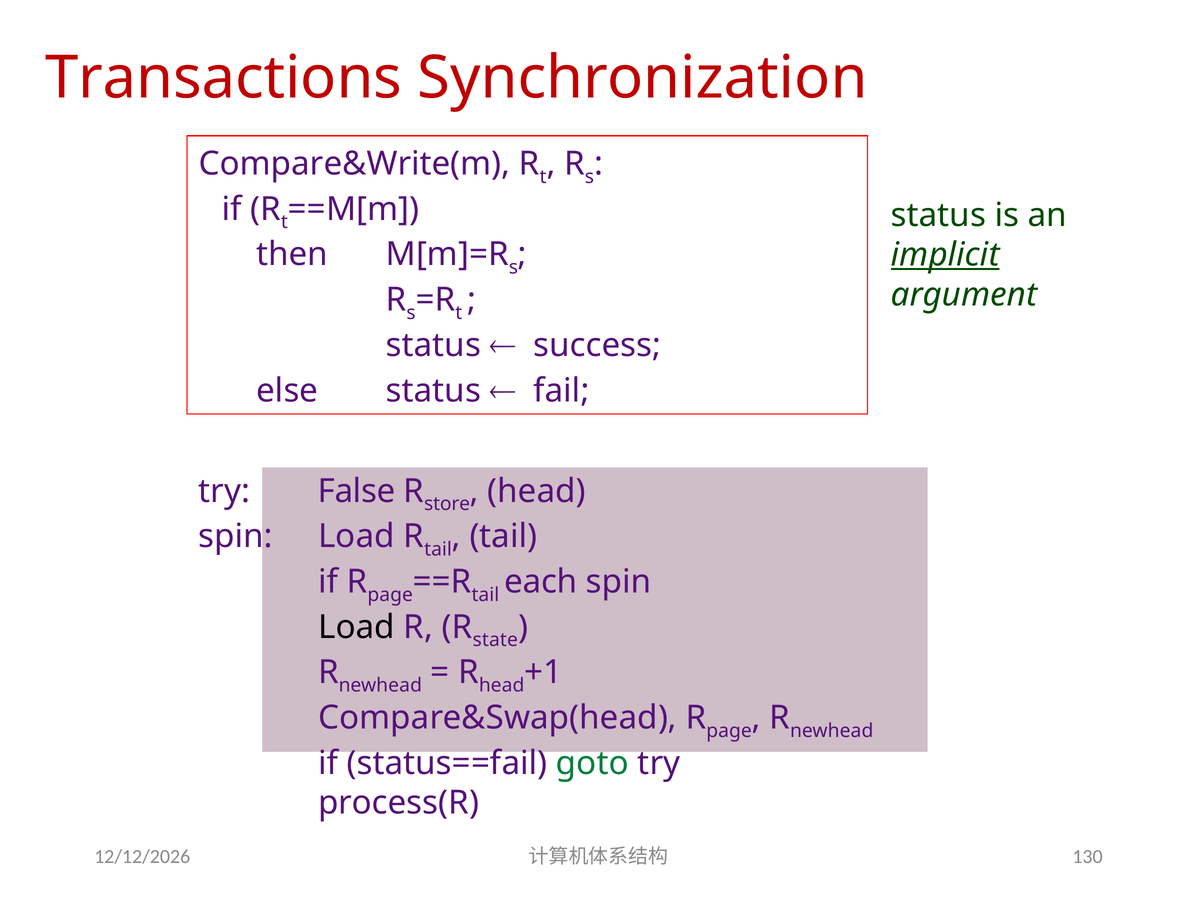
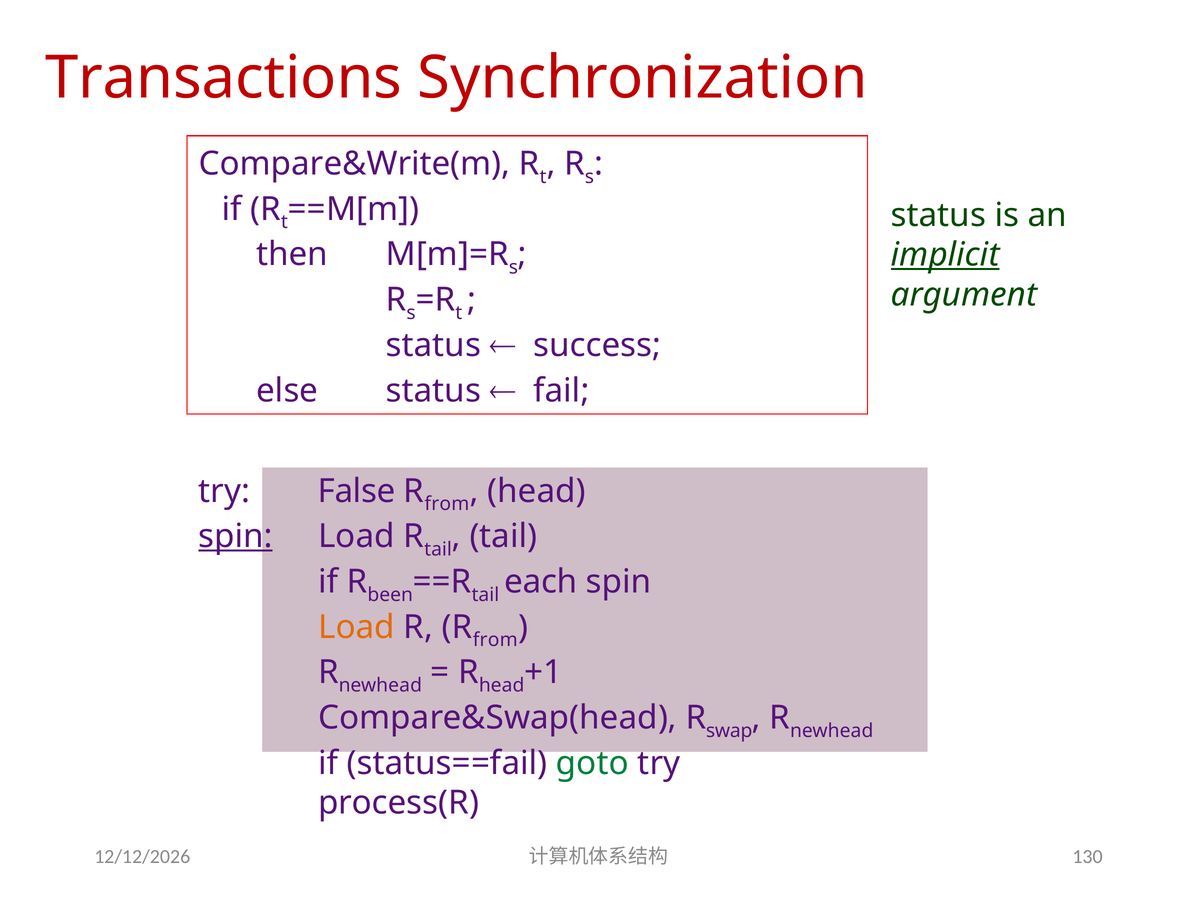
store at (447, 504): store -> from
spin at (236, 537) underline: none -> present
if R page: page -> been
Load at (356, 628) colour: black -> orange
R R state: state -> from
Compare&Swap(head R page: page -> swap
